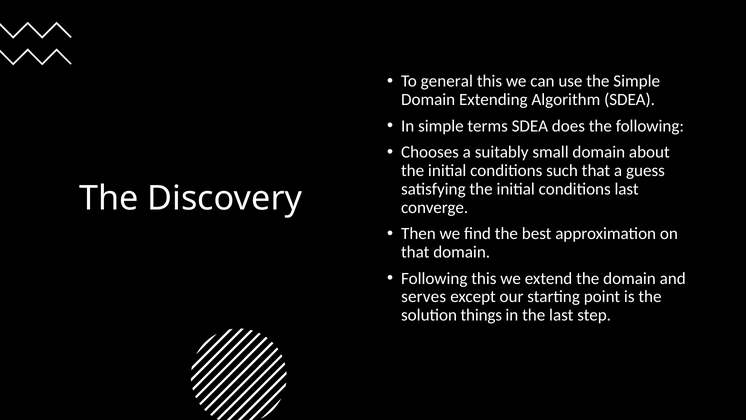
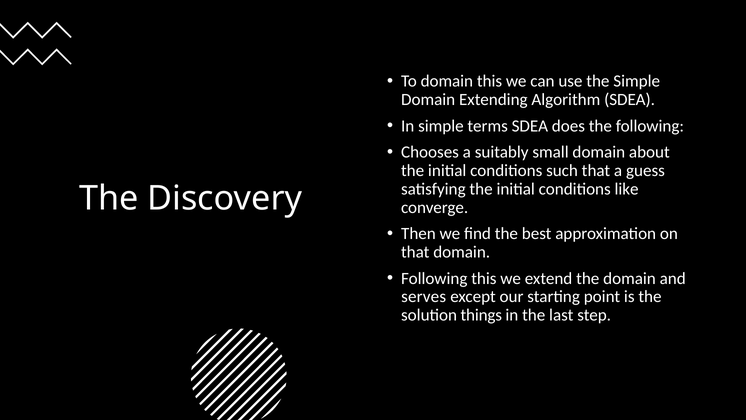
To general: general -> domain
conditions last: last -> like
